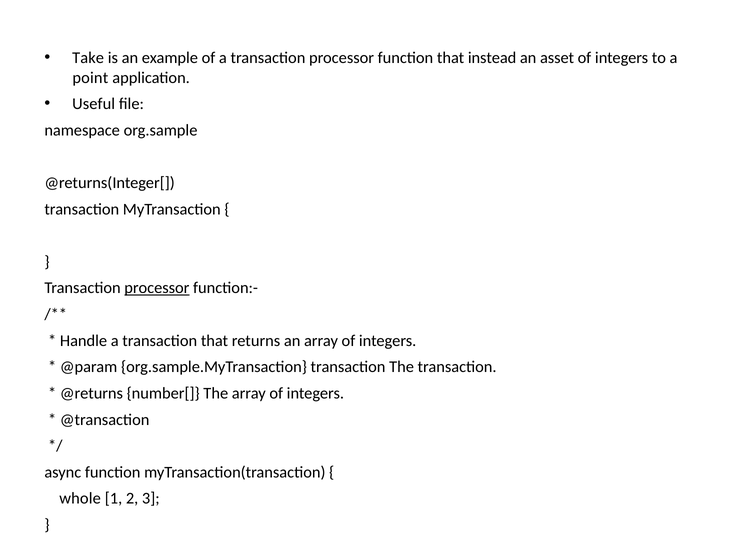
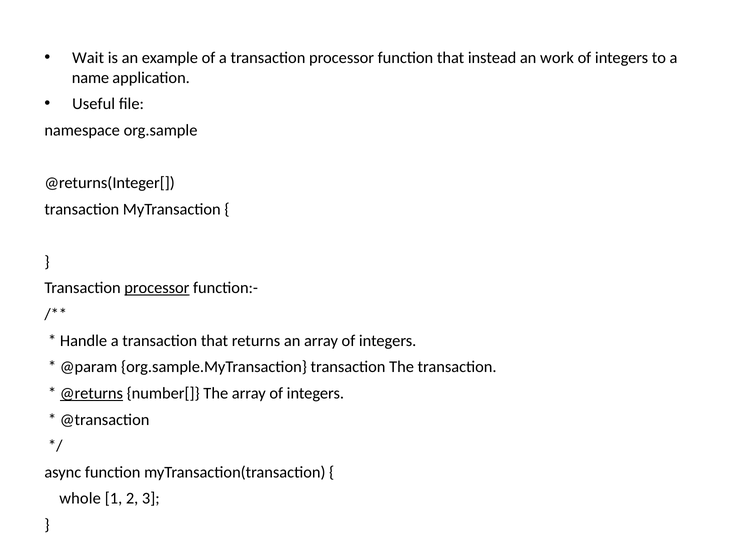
Take: Take -> Wait
asset: asset -> work
point: point -> name
@returns underline: none -> present
